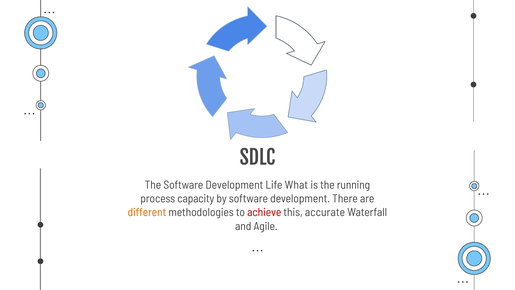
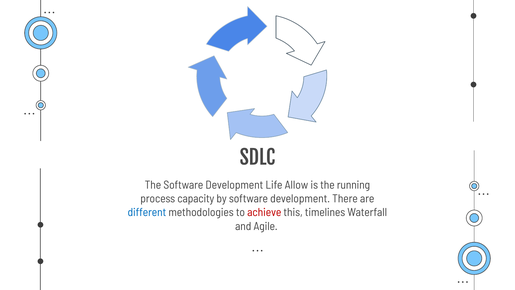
What: What -> Allow
different colour: orange -> blue
accurate: accurate -> timelines
